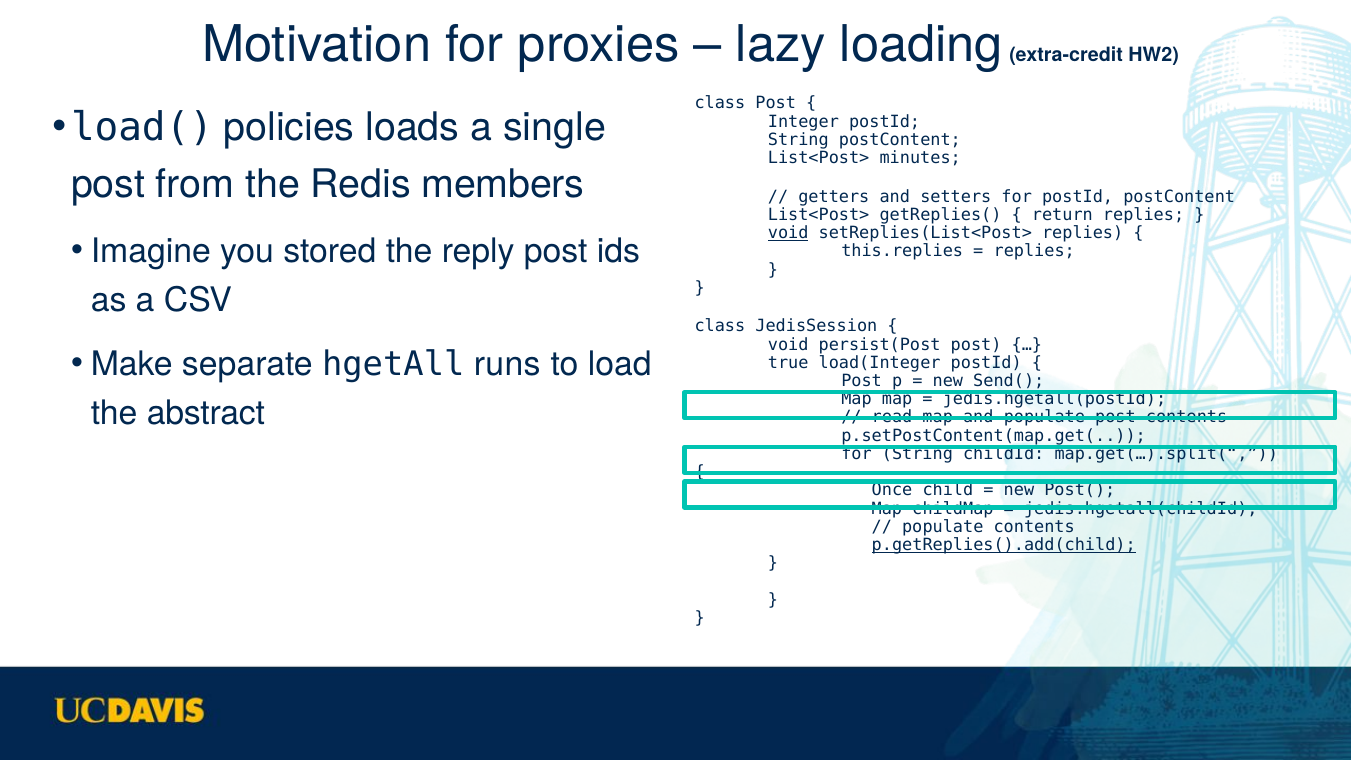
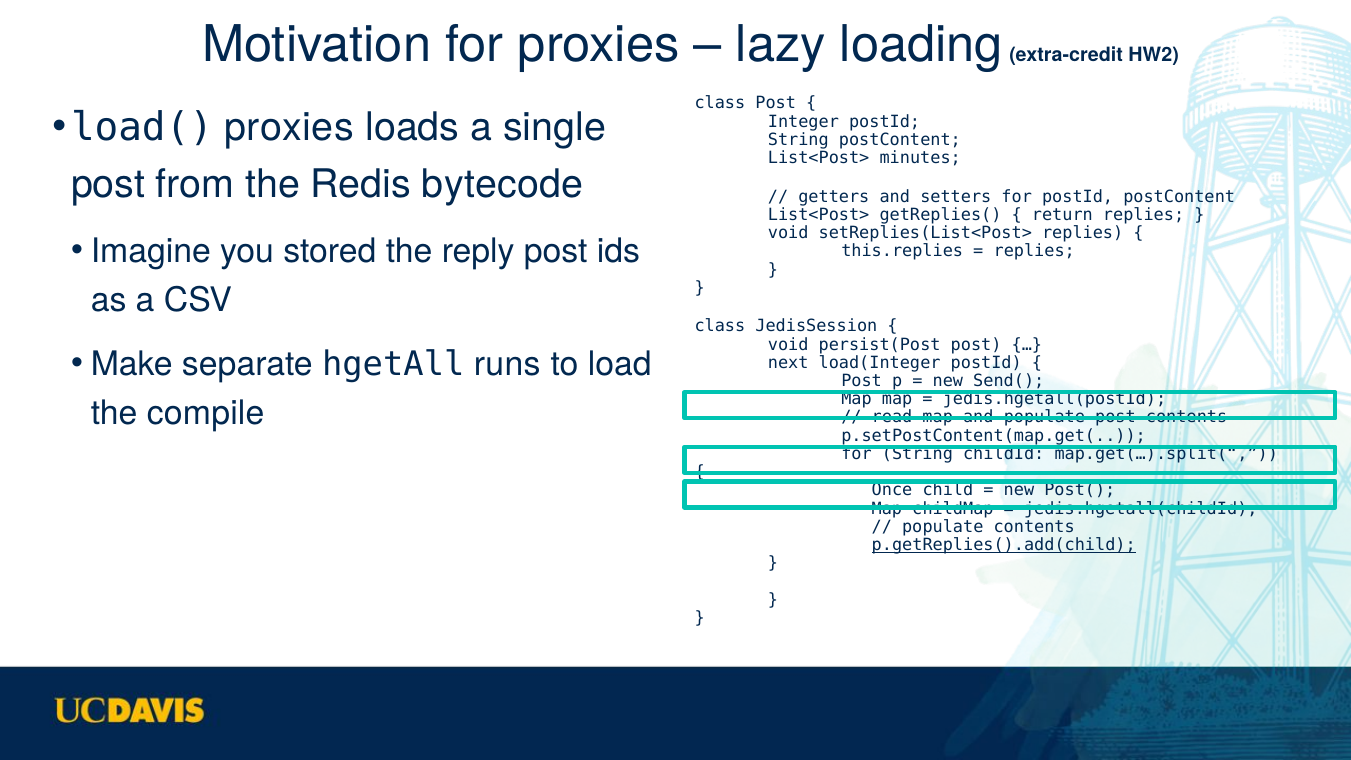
load( policies: policies -> proxies
members: members -> bytecode
void at (788, 233) underline: present -> none
true: true -> next
abstract: abstract -> compile
